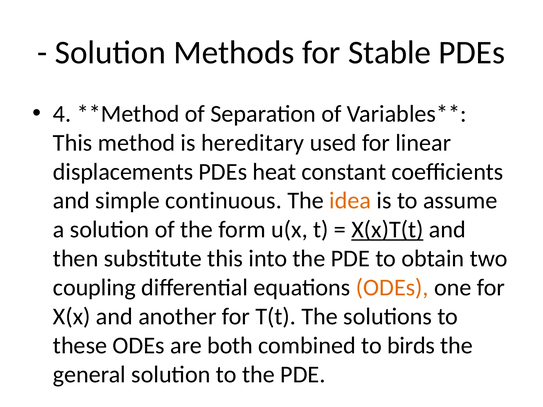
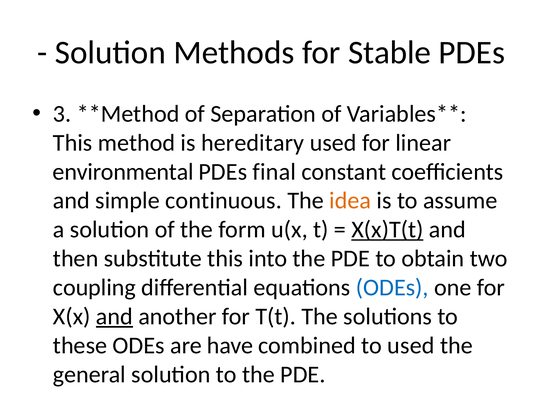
4: 4 -> 3
displacements: displacements -> environmental
heat: heat -> final
ODEs at (392, 288) colour: orange -> blue
and at (114, 317) underline: none -> present
both: both -> have
to birds: birds -> used
